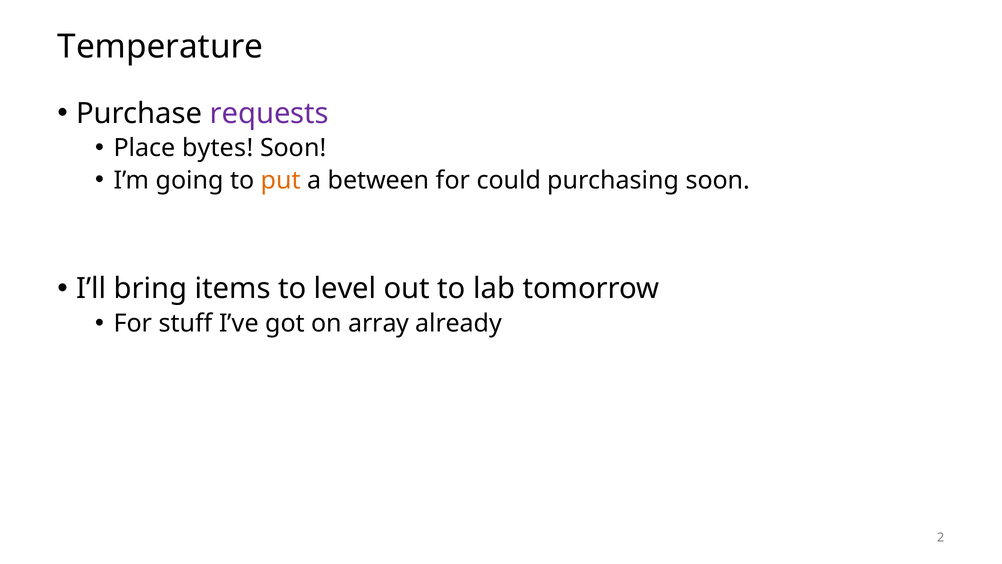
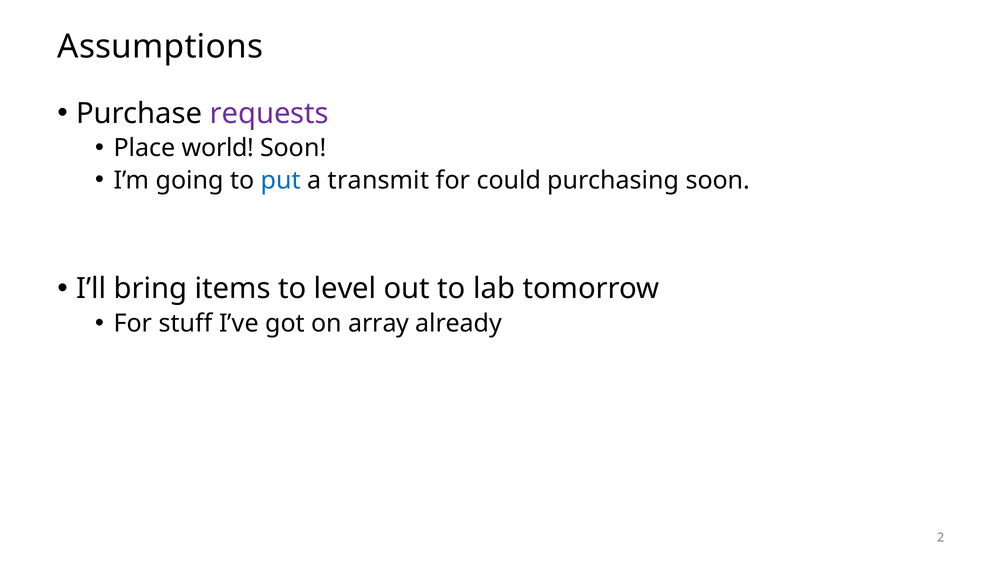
Temperature: Temperature -> Assumptions
bytes: bytes -> world
put colour: orange -> blue
between: between -> transmit
